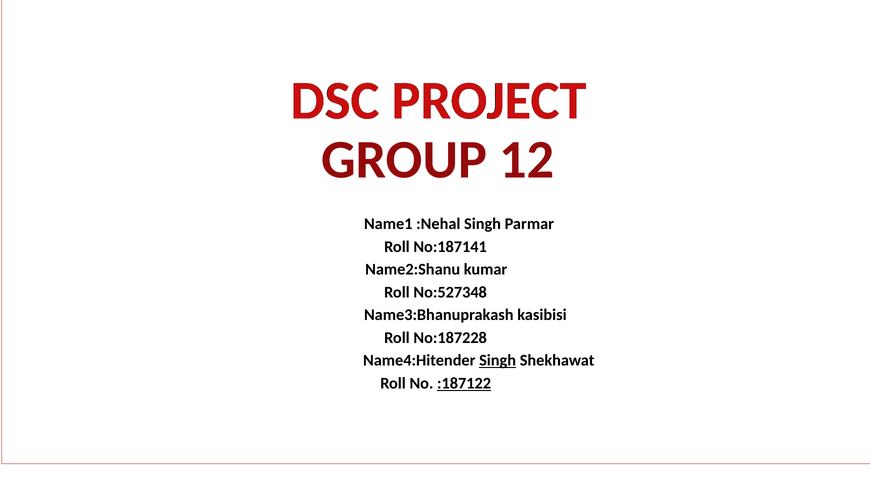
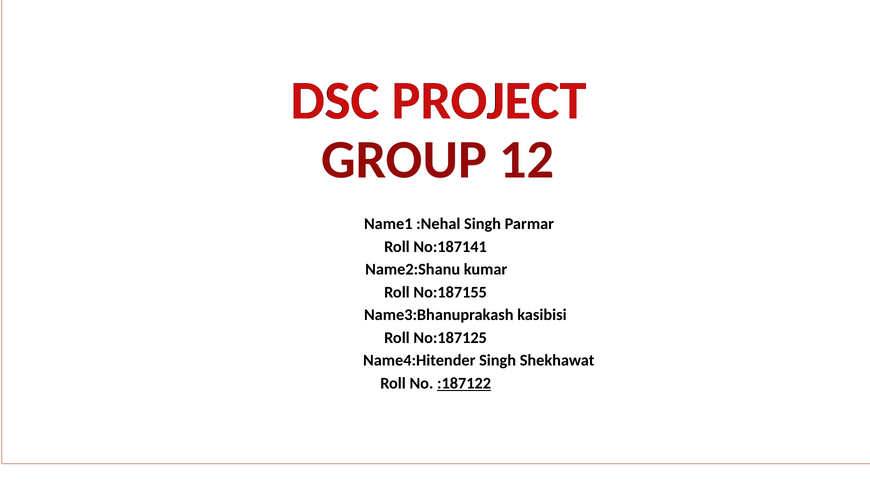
No:527348: No:527348 -> No:187155
No:187228: No:187228 -> No:187125
Singh at (498, 361) underline: present -> none
